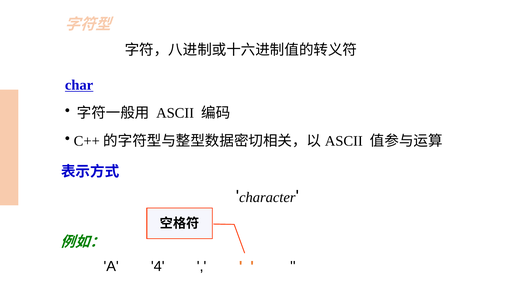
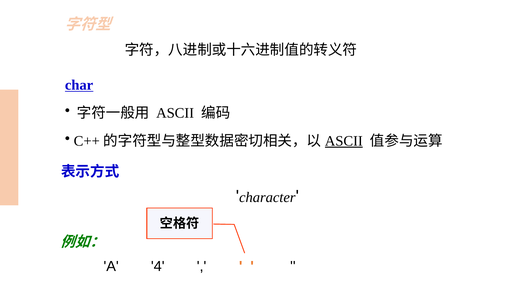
ASCII at (344, 141) underline: none -> present
